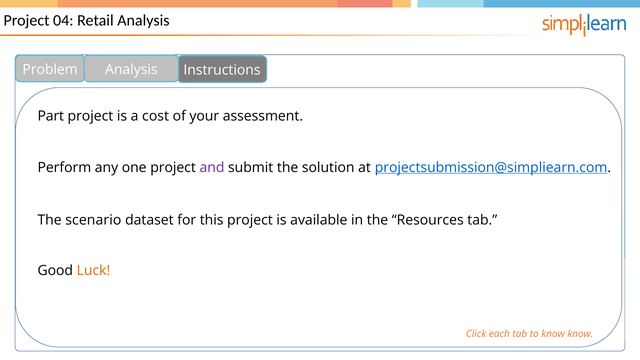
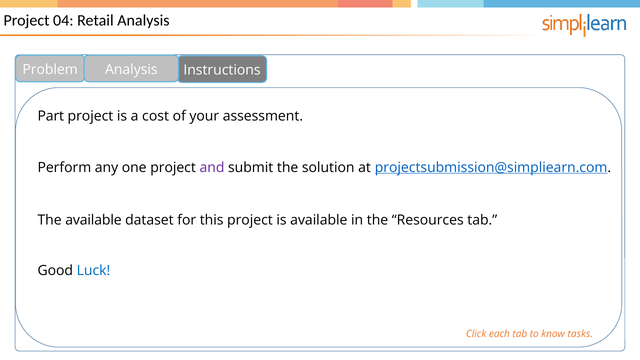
The scenario: scenario -> available
Luck colour: orange -> blue
know know: know -> tasks
